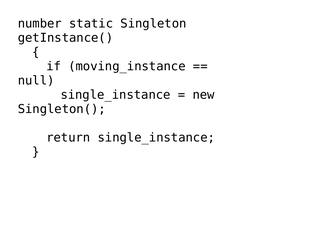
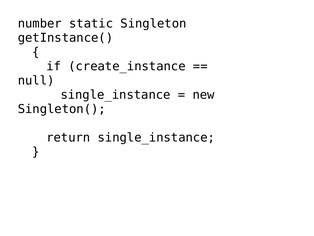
moving_instance: moving_instance -> create_instance
